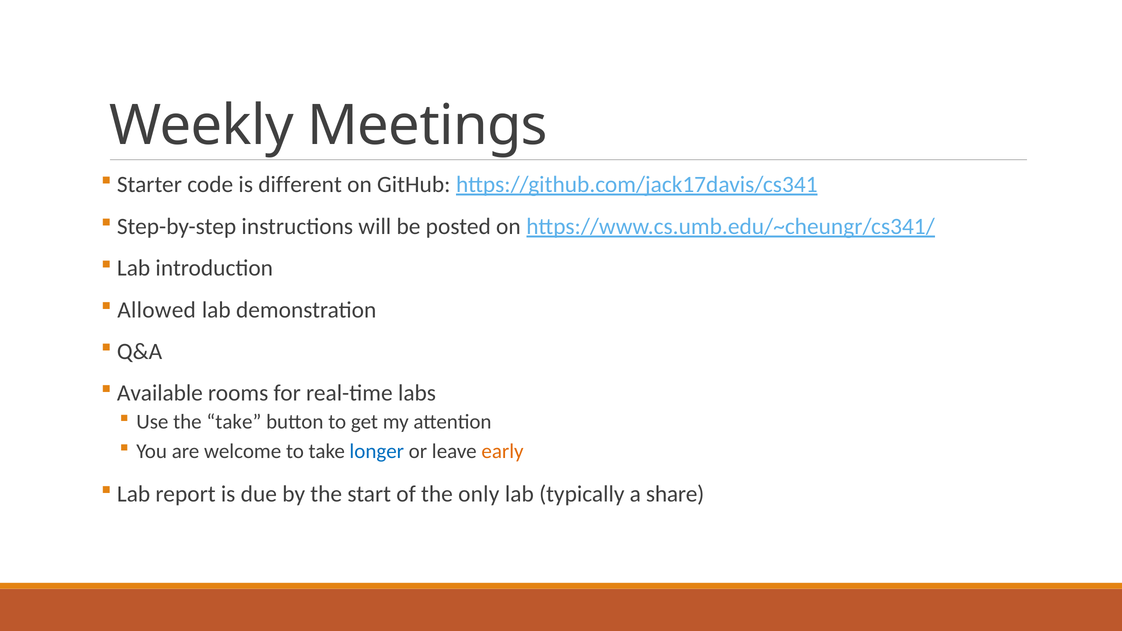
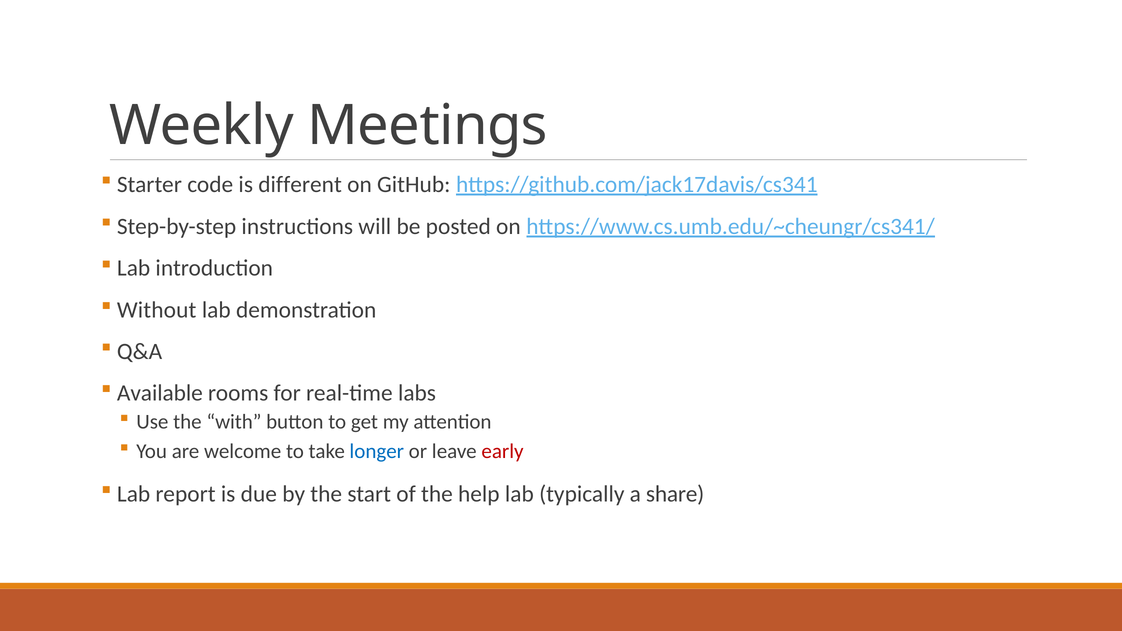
Allowed: Allowed -> Without
the take: take -> with
early colour: orange -> red
only: only -> help
